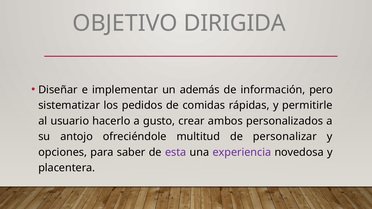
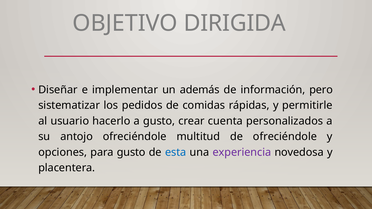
ambos: ambos -> cuenta
de personalizar: personalizar -> ofreciéndole
para saber: saber -> gusto
esta colour: purple -> blue
